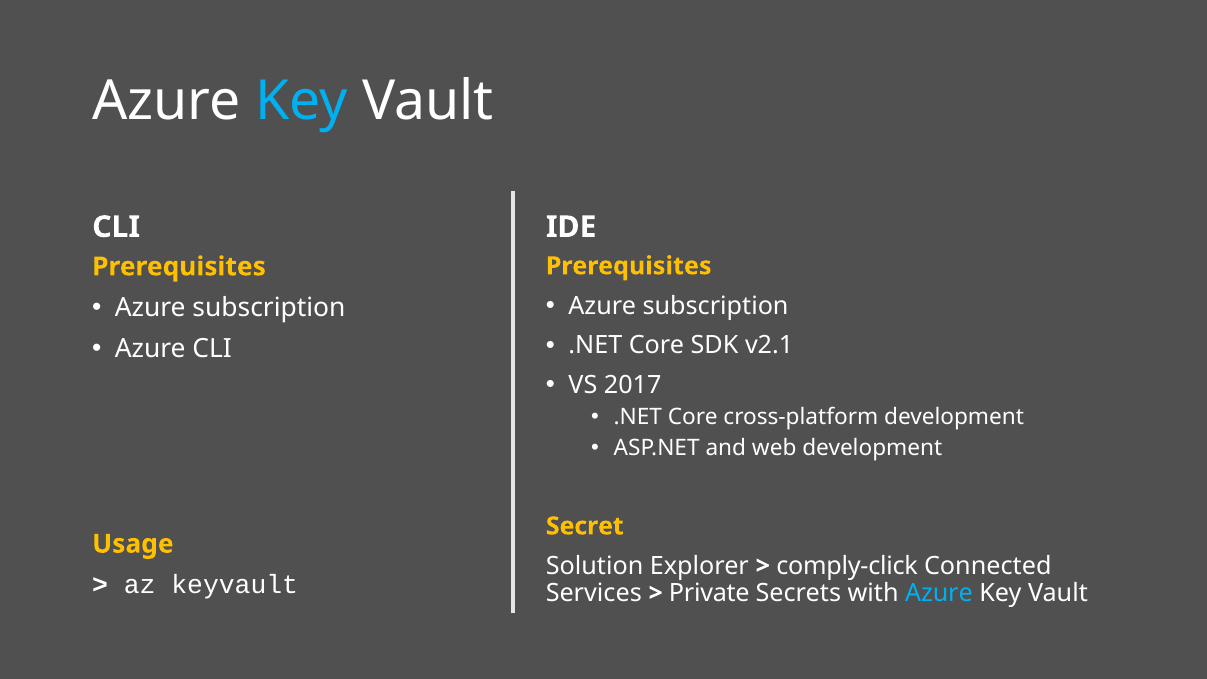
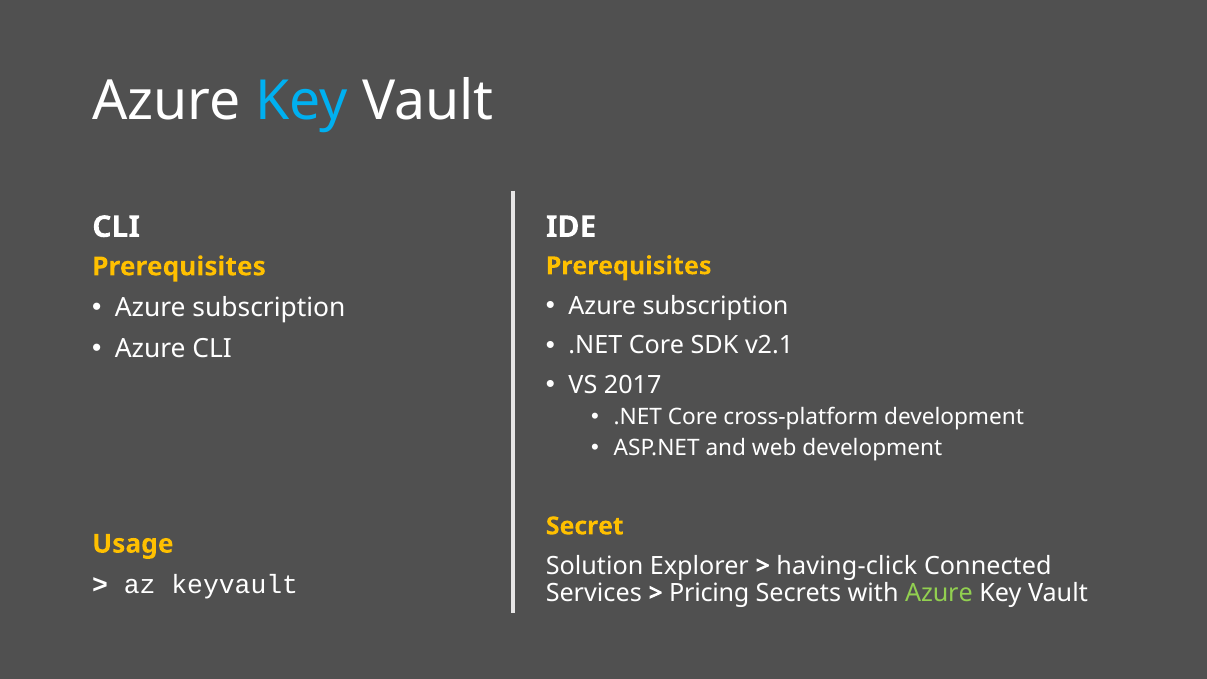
comply-click: comply-click -> having-click
Private: Private -> Pricing
Azure at (939, 593) colour: light blue -> light green
